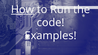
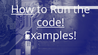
code underline: none -> present
